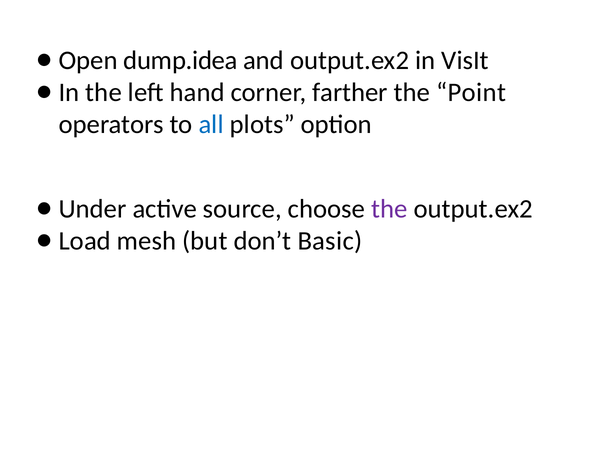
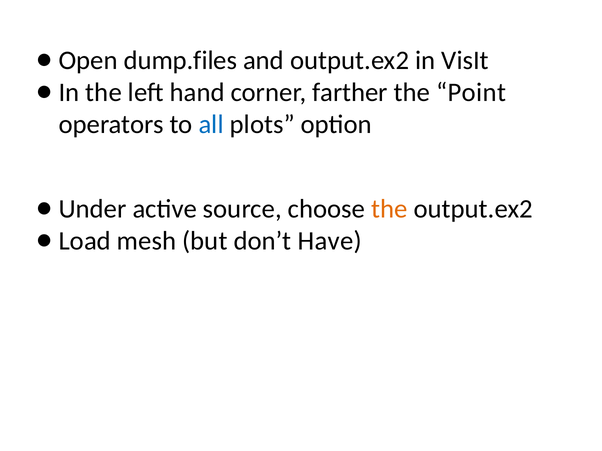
dump.idea: dump.idea -> dump.files
the at (389, 209) colour: purple -> orange
Basic: Basic -> Have
